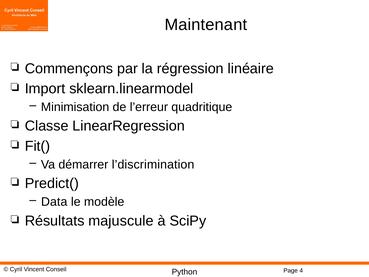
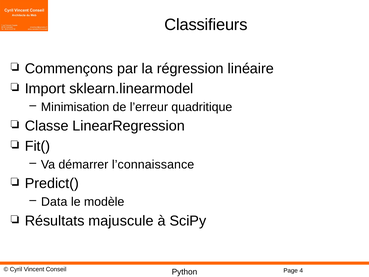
Maintenant: Maintenant -> Classifieurs
l’discrimination: l’discrimination -> l’connaissance
